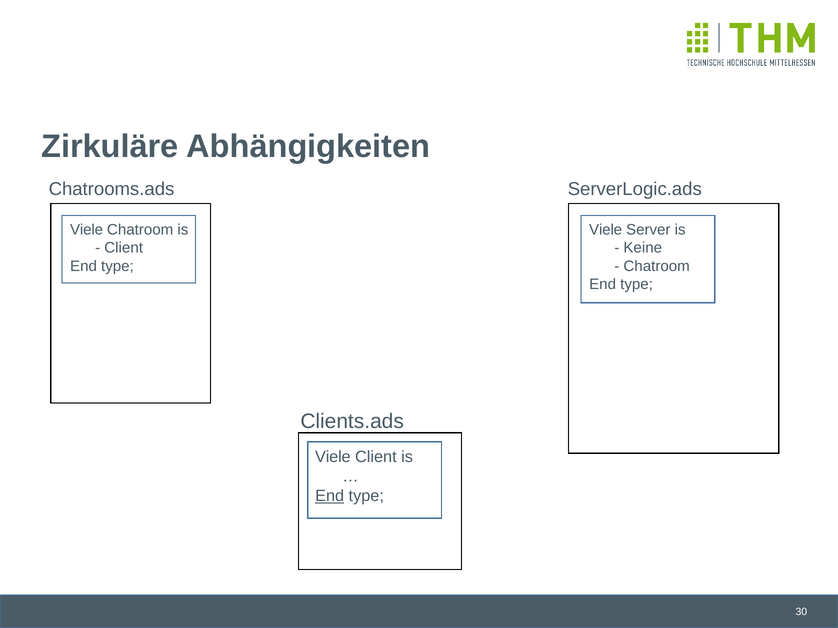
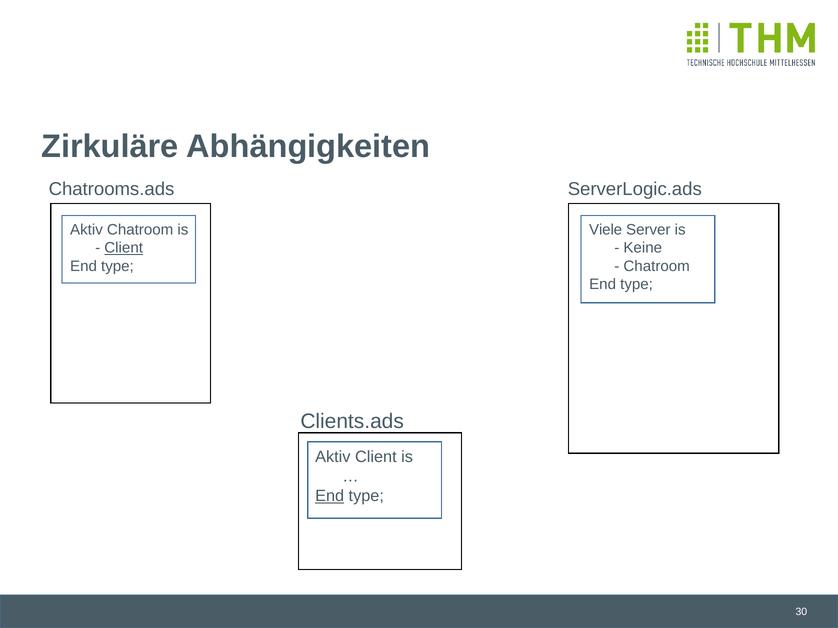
Viele at (87, 230): Viele -> Aktiv
Client at (124, 248) underline: none -> present
Viele at (333, 457): Viele -> Aktiv
